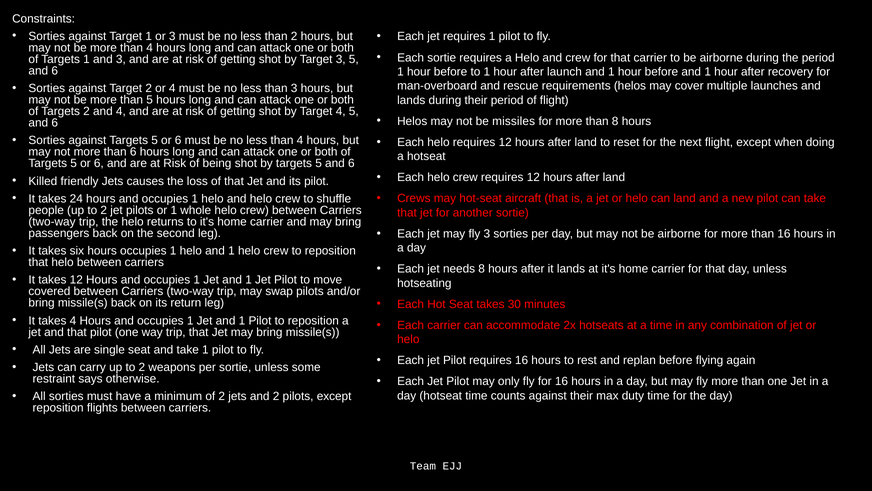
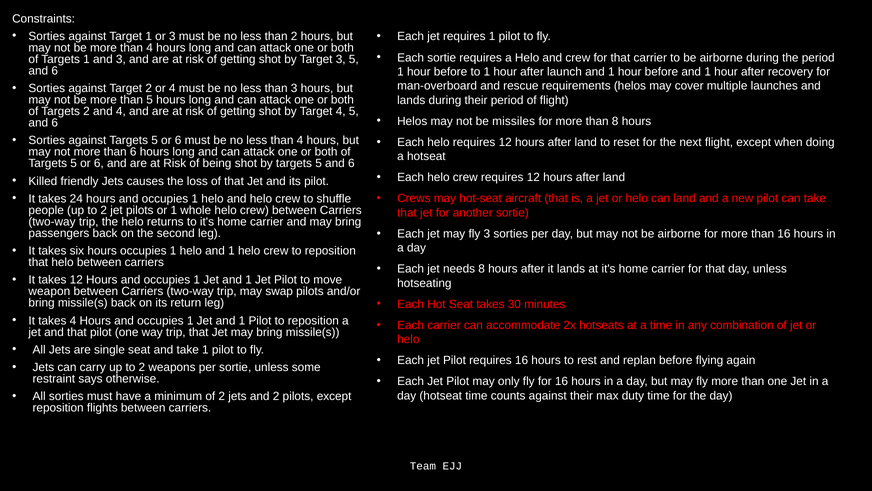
covered: covered -> weapon
